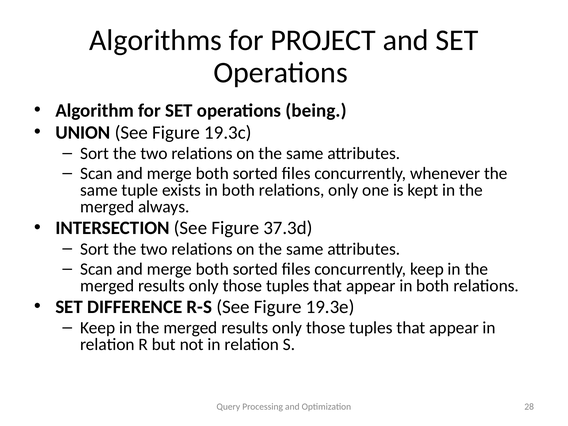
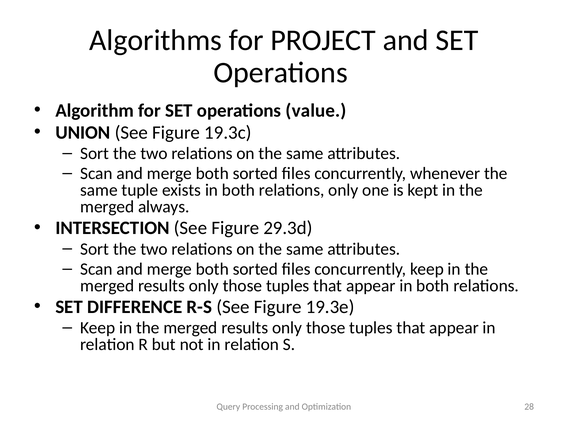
being: being -> value
37.3d: 37.3d -> 29.3d
